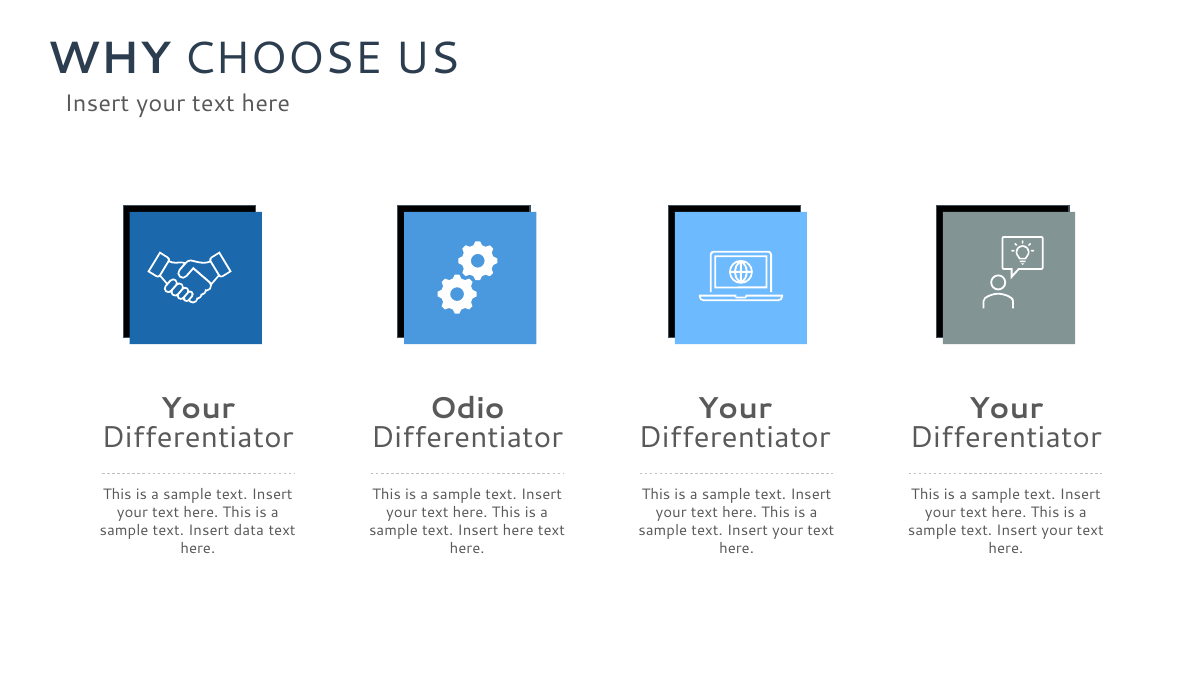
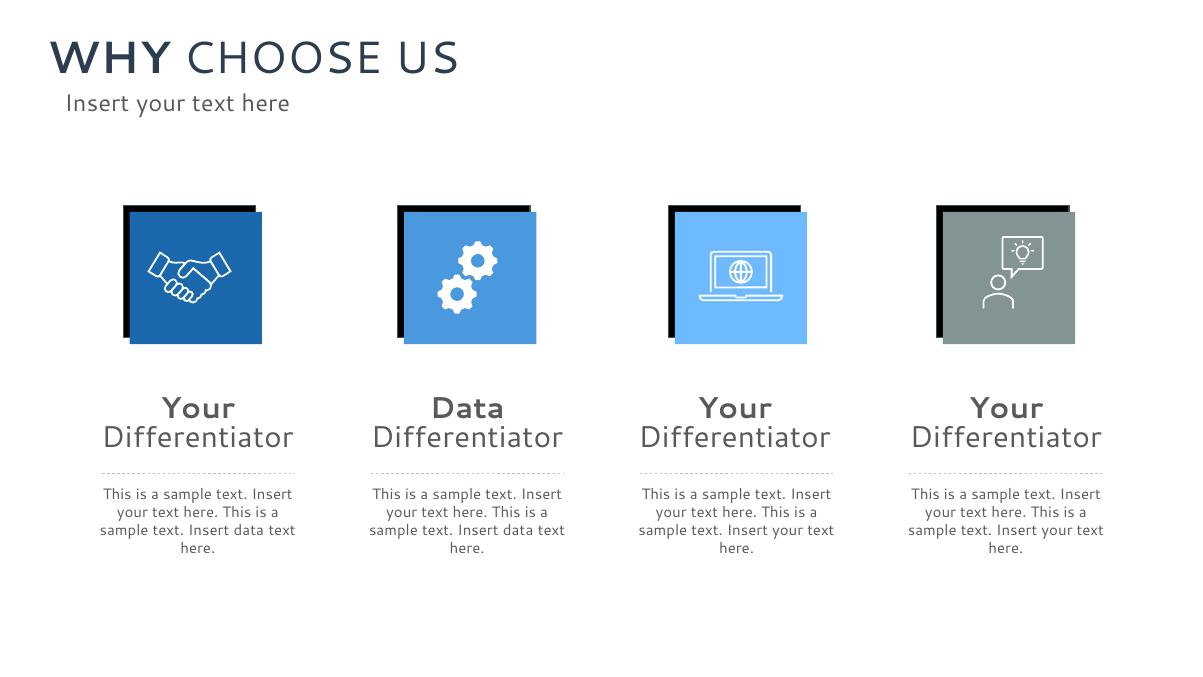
Odio at (467, 408): Odio -> Data
here at (518, 530): here -> data
